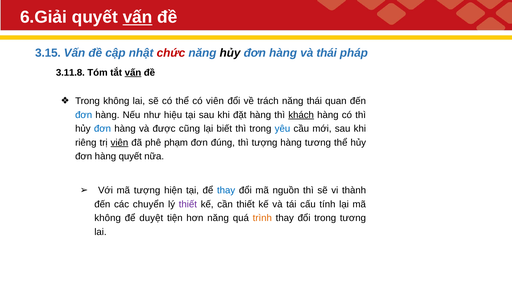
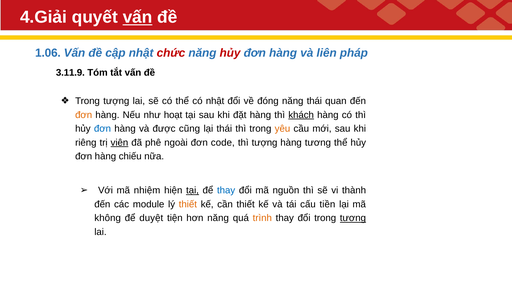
6.Giải: 6.Giải -> 4.Giải
3.15: 3.15 -> 1.06
hủy at (230, 53) colour: black -> red
và thái: thái -> liên
3.11.8: 3.11.8 -> 3.11.9
vấn at (133, 73) underline: present -> none
Trong không: không -> tượng
có viên: viên -> nhật
trách: trách -> đóng
đơn at (84, 115) colour: blue -> orange
hiệu: hiệu -> hoạt
lại biết: biết -> thái
yêu colour: blue -> orange
phạm: phạm -> ngoài
đúng: đúng -> code
hàng quyết: quyết -> chiếu
mã tượng: tượng -> nhiệm
tại at (192, 190) underline: none -> present
chuyển: chuyển -> module
thiết at (188, 204) colour: purple -> orange
tính: tính -> tiền
tương at (353, 218) underline: none -> present
